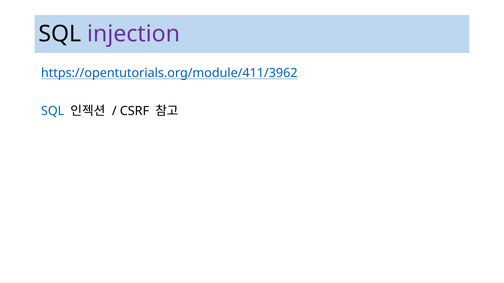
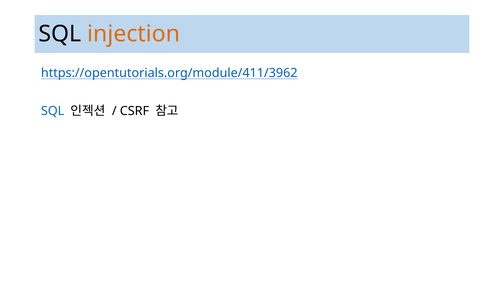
injection colour: purple -> orange
